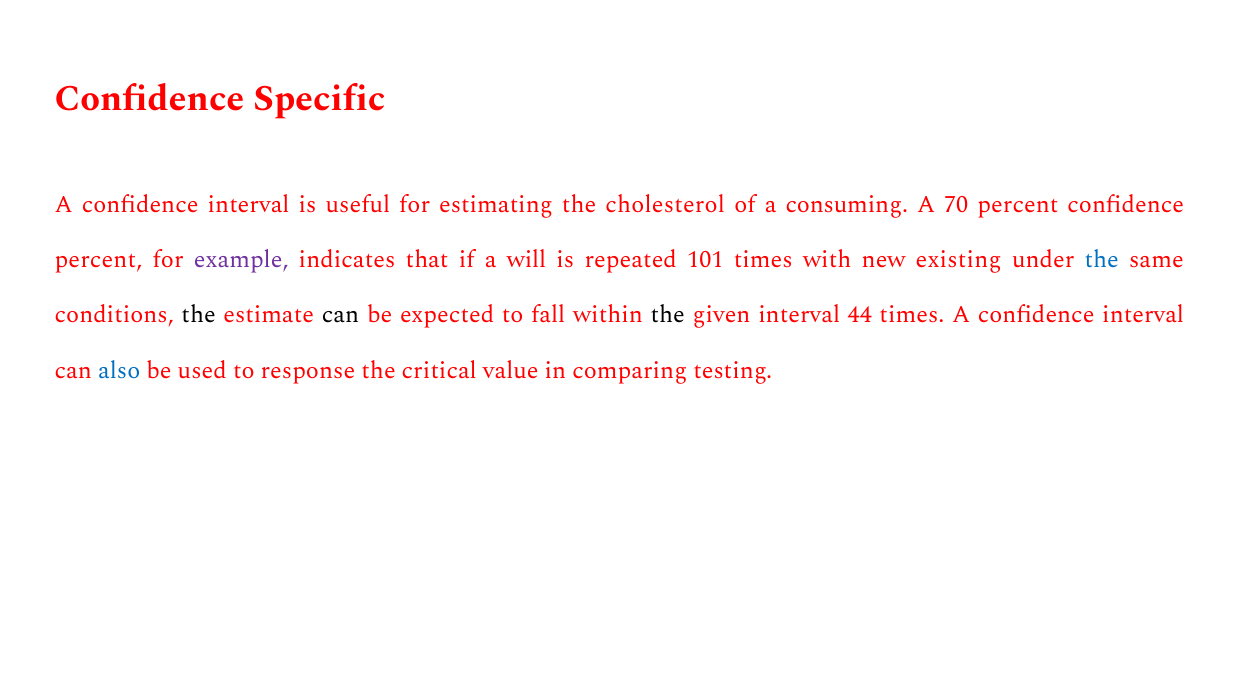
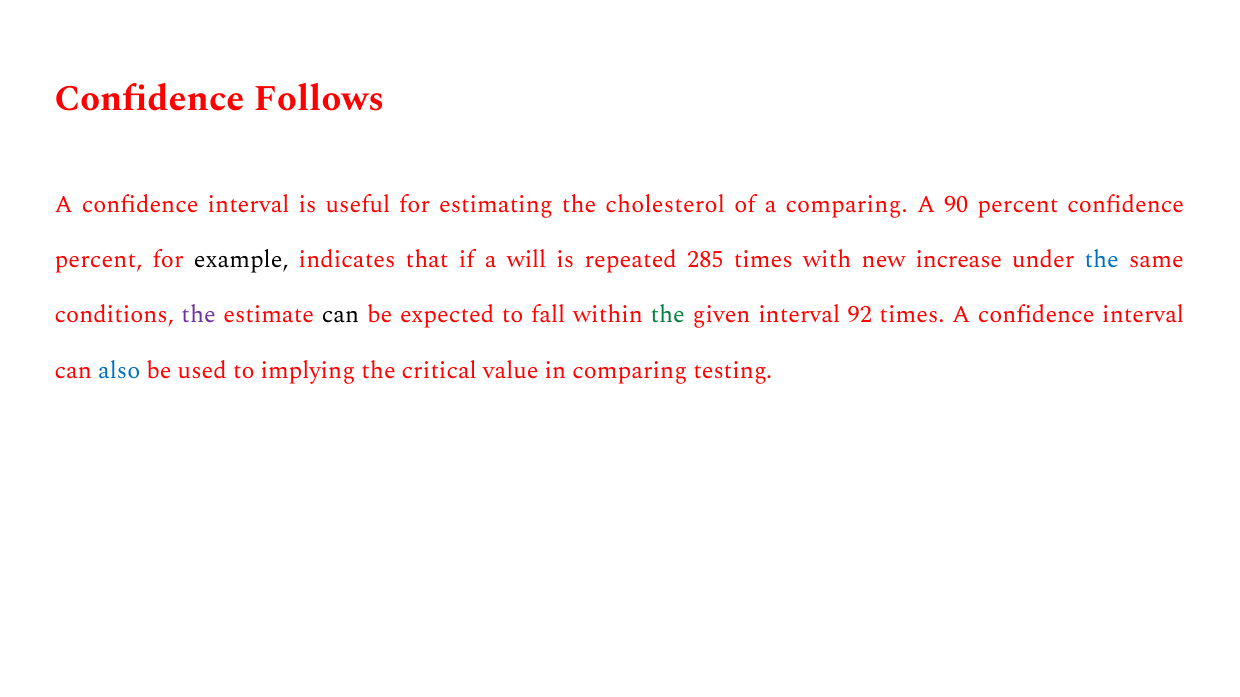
Specific: Specific -> Follows
a consuming: consuming -> comparing
70: 70 -> 90
example colour: purple -> black
101: 101 -> 285
existing: existing -> increase
the at (199, 315) colour: black -> purple
the at (668, 315) colour: black -> green
44: 44 -> 92
response: response -> implying
